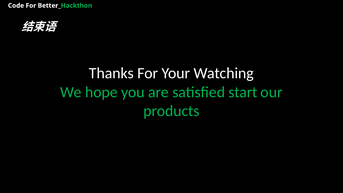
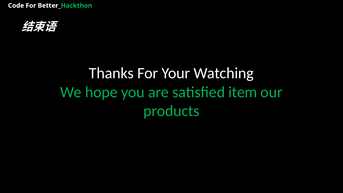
start: start -> item
